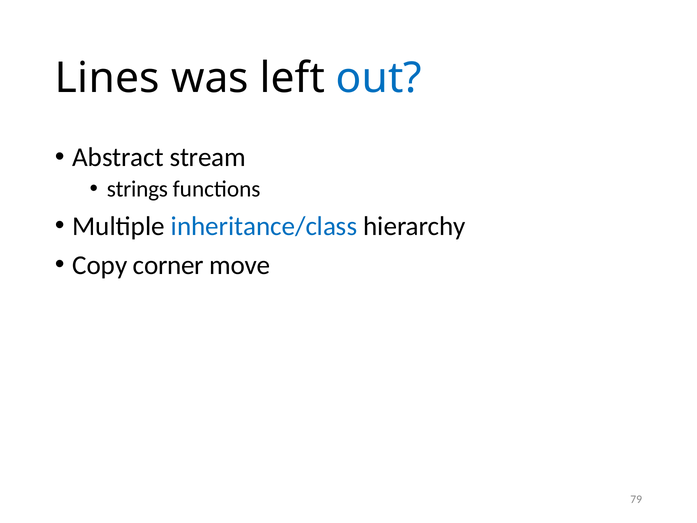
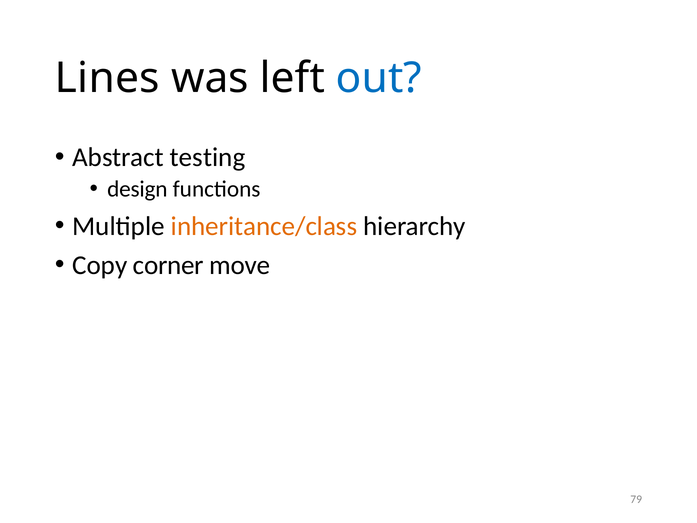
stream: stream -> testing
strings: strings -> design
inheritance/class colour: blue -> orange
